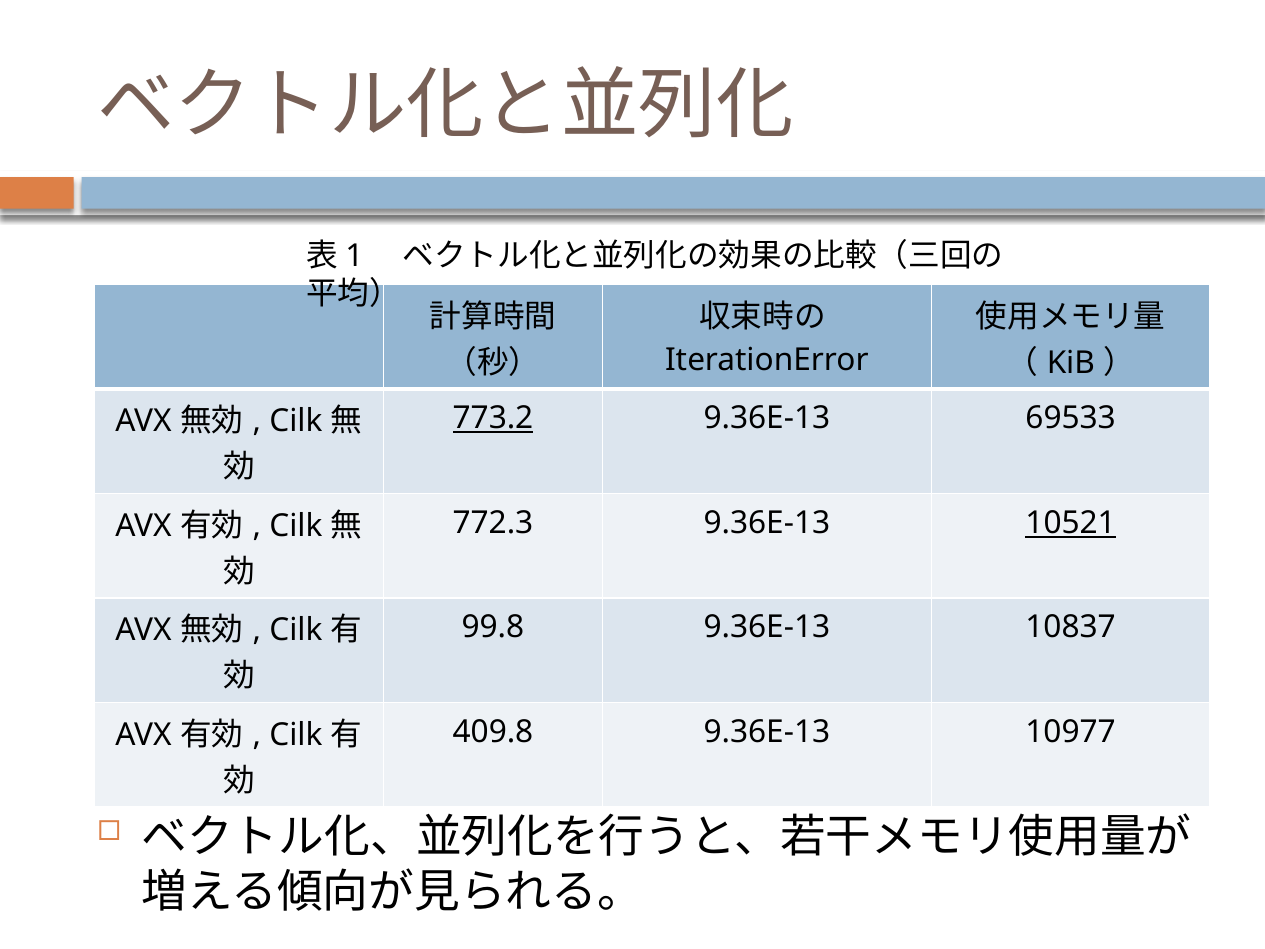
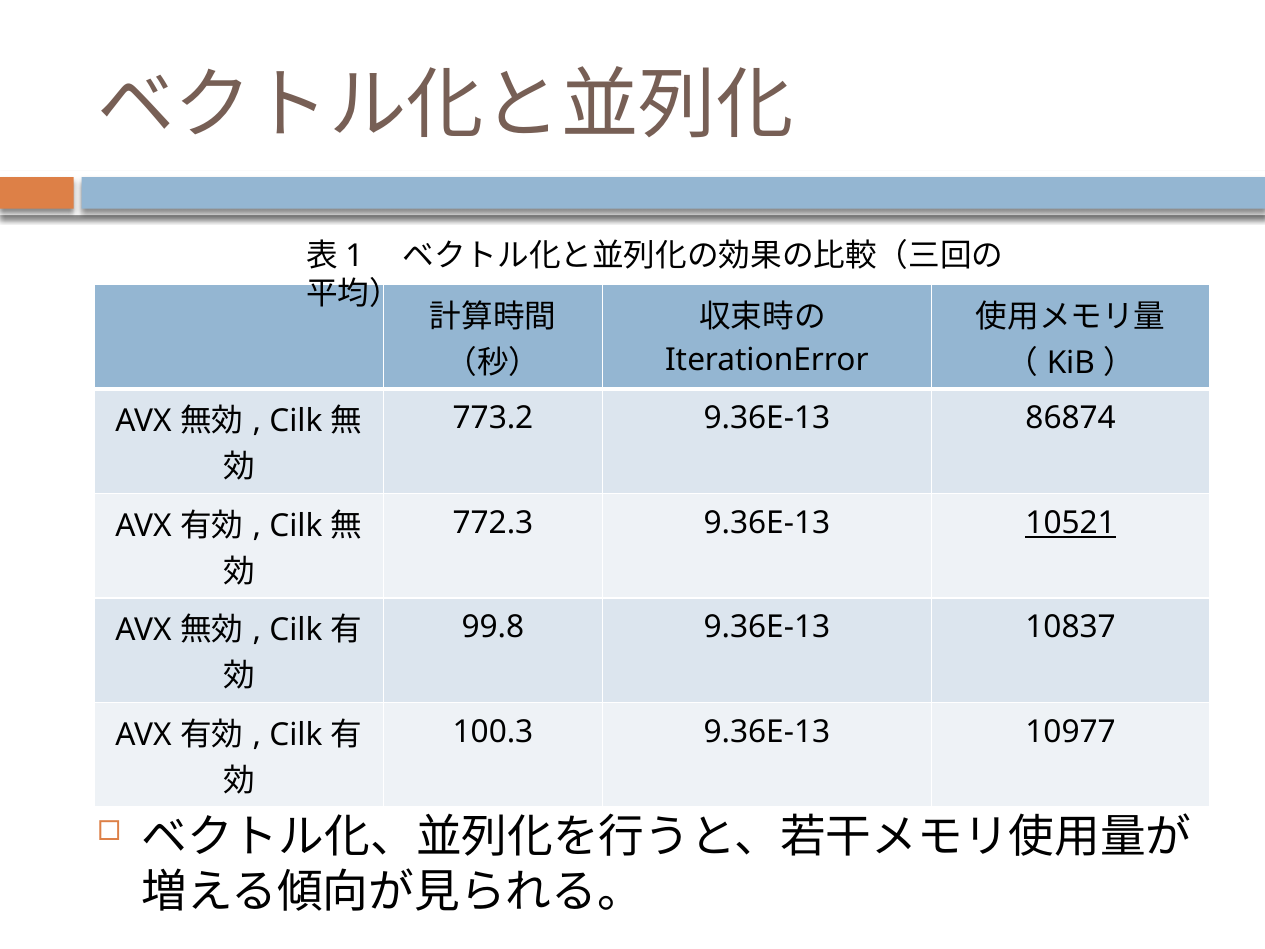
773.2 underline: present -> none
69533: 69533 -> 86874
409.8: 409.8 -> 100.3
